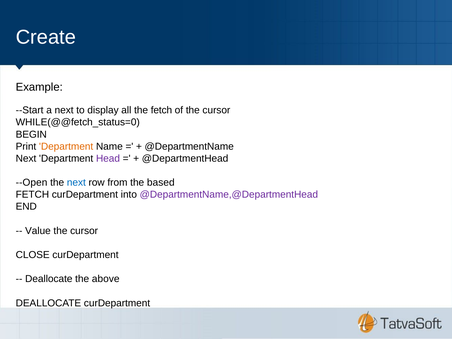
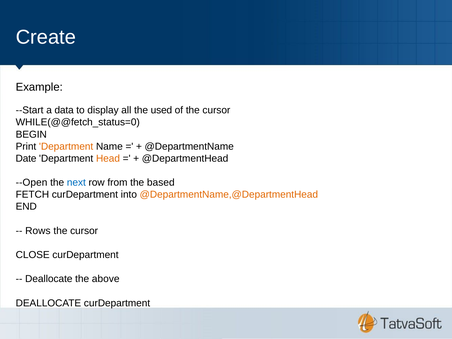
a next: next -> data
the fetch: fetch -> used
Next at (26, 158): Next -> Date
Head colour: purple -> orange
@DepartmentName,@DepartmentHead colour: purple -> orange
Value: Value -> Rows
